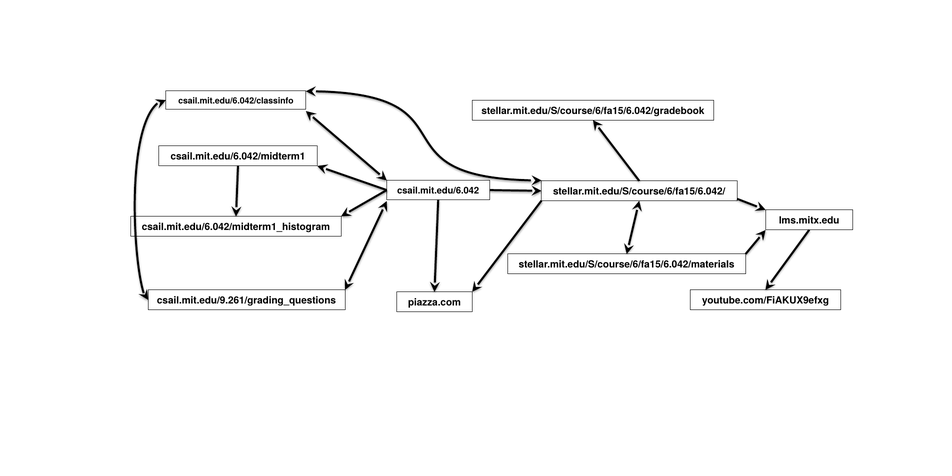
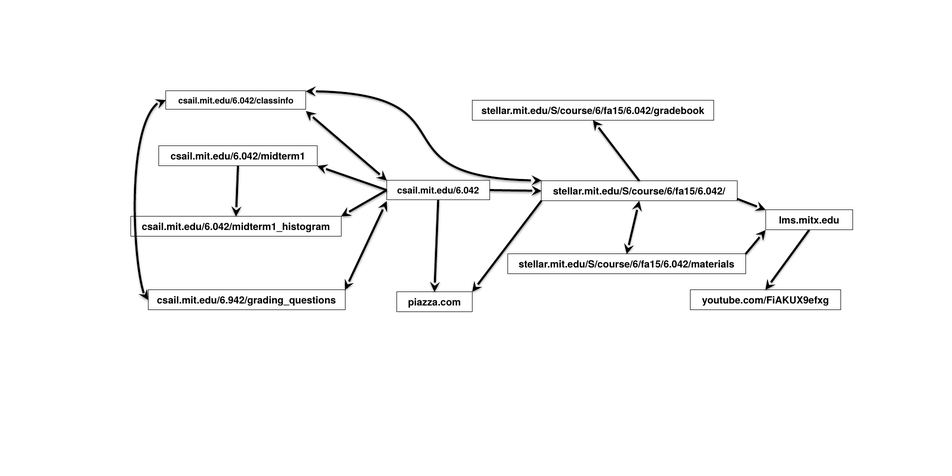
csail.mit.edu/9.261/grading_questions: csail.mit.edu/9.261/grading_questions -> csail.mit.edu/6.942/grading_questions
